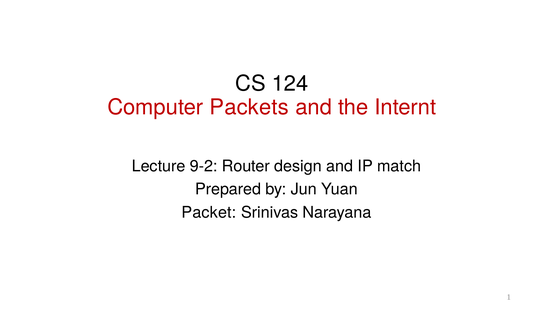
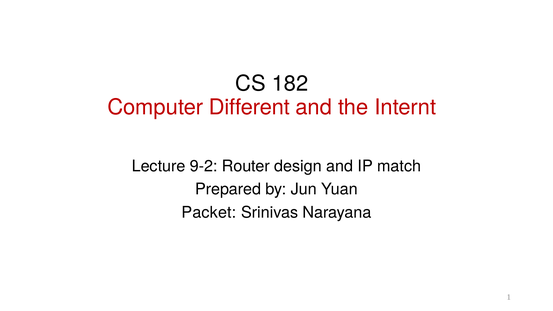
124: 124 -> 182
Packets: Packets -> Different
